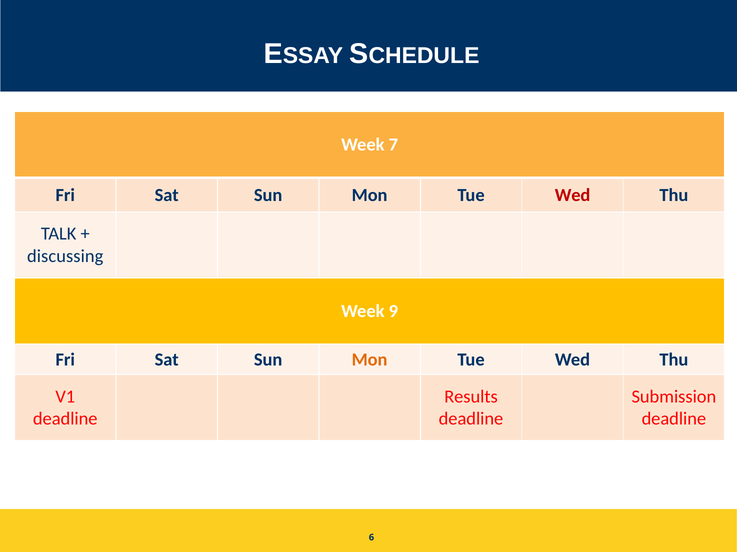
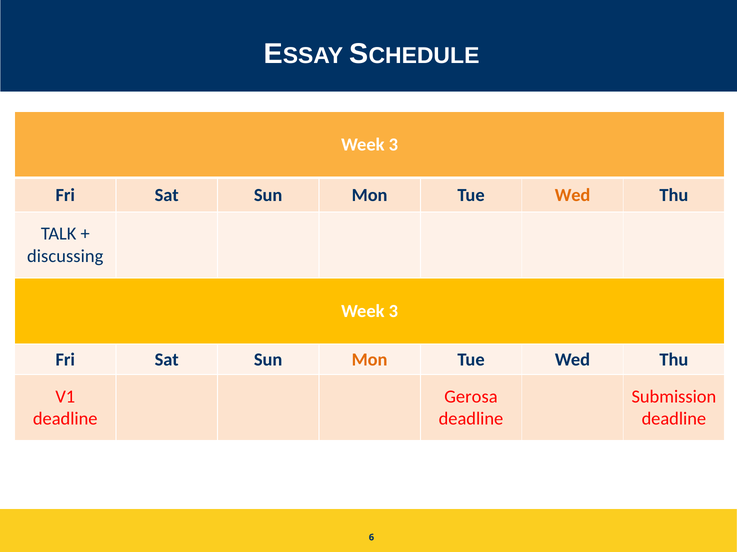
7 at (393, 145): 7 -> 3
Wed at (573, 195) colour: red -> orange
9 at (393, 312): 9 -> 3
Results: Results -> Gerosa
